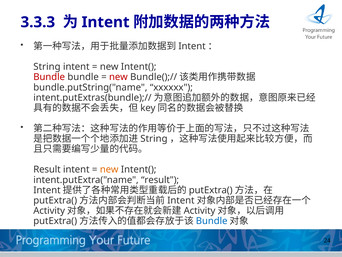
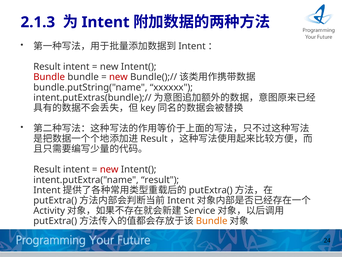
3.3.3: 3.3.3 -> 2.1.3
String at (47, 67): String -> Result
String at (154, 138): String -> Result
new at (109, 169) colour: orange -> red
Activity at (200, 210): Activity -> Service
Bundle at (212, 221) colour: blue -> orange
